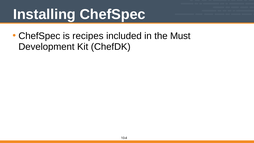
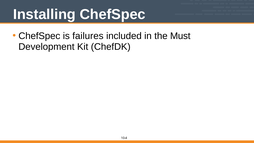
recipes: recipes -> failures
